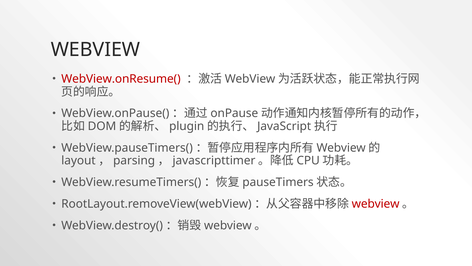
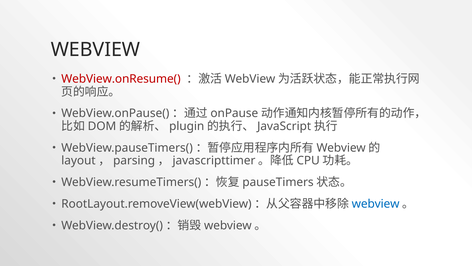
webview at (376, 203) colour: red -> blue
